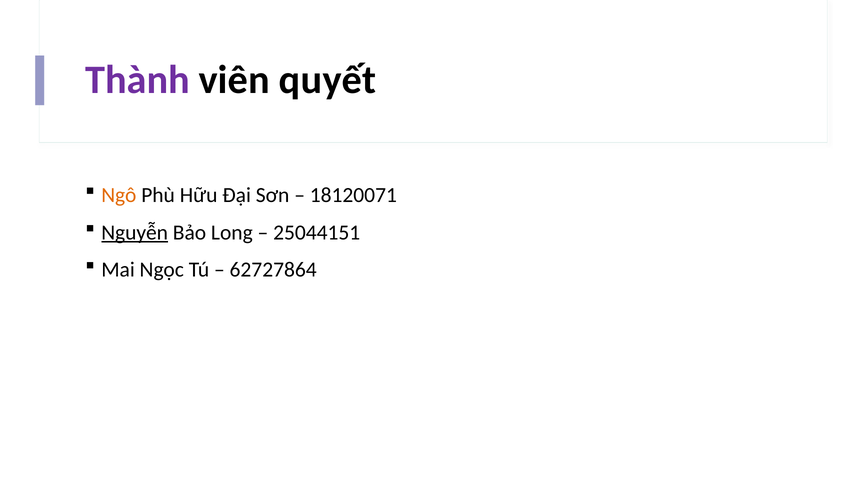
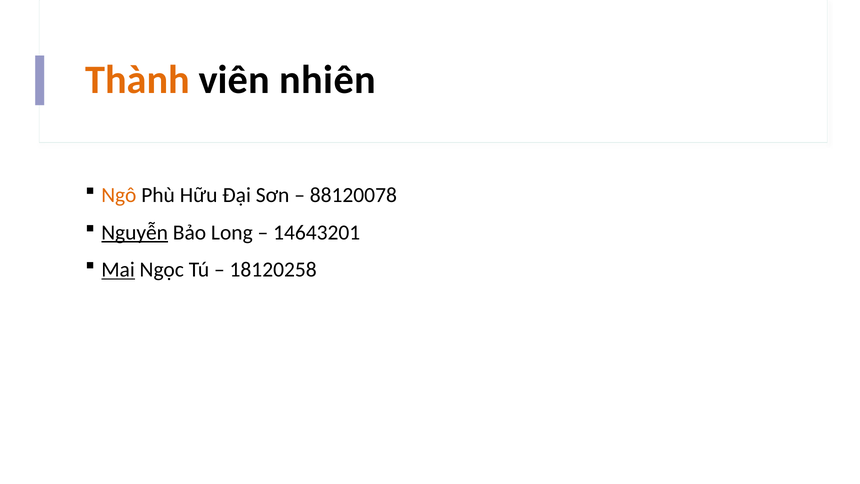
Thành colour: purple -> orange
quyết: quyết -> nhiên
18120071: 18120071 -> 88120078
25044151: 25044151 -> 14643201
Mai underline: none -> present
62727864: 62727864 -> 18120258
